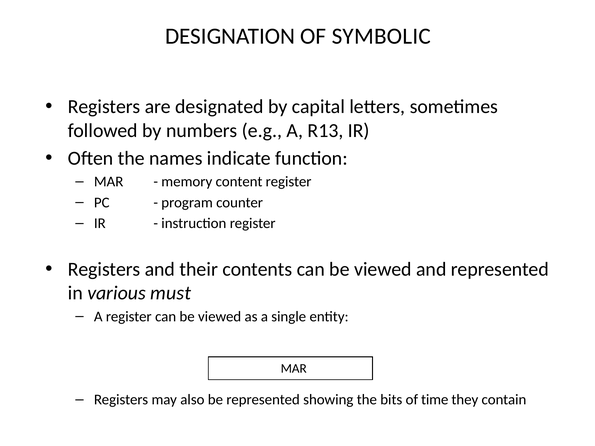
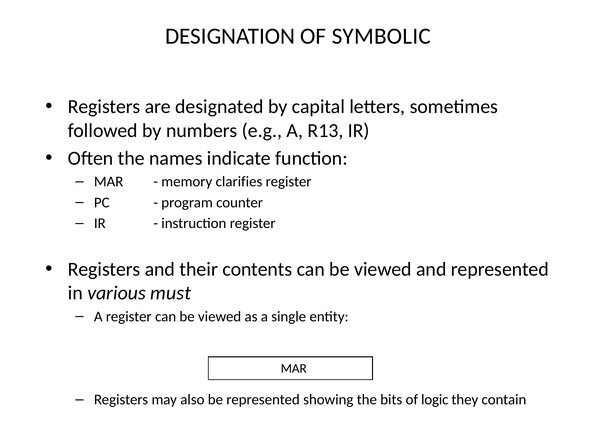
content: content -> clarifies
time: time -> logic
